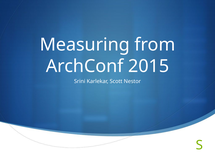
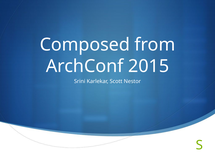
Measuring: Measuring -> Composed
